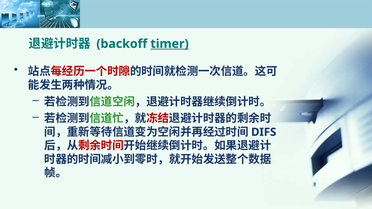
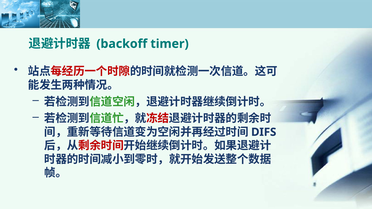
timer underline: present -> none
